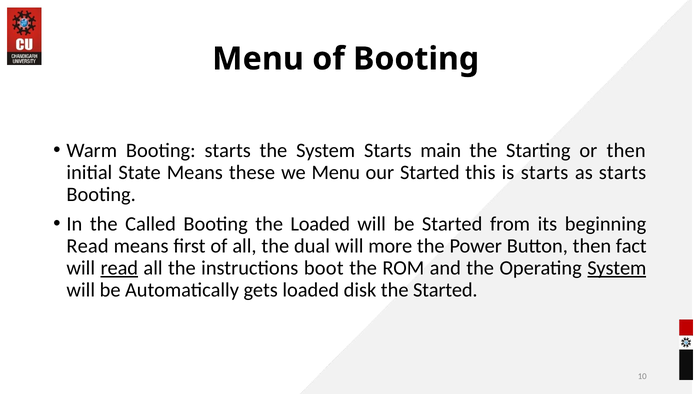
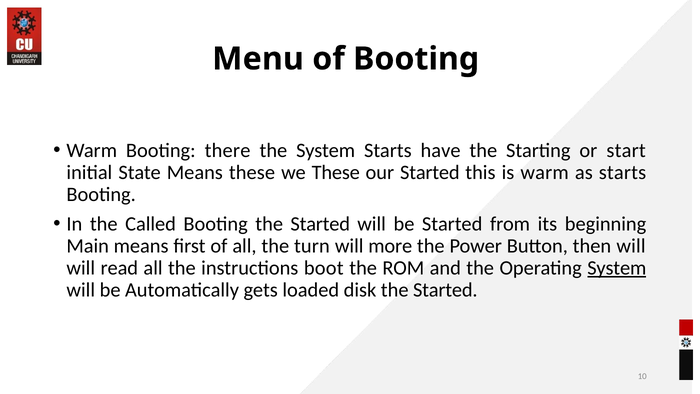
Booting starts: starts -> there
main: main -> have
or then: then -> start
we Menu: Menu -> These
is starts: starts -> warm
Booting the Loaded: Loaded -> Started
Read at (88, 246): Read -> Main
dual: dual -> turn
then fact: fact -> will
read at (119, 268) underline: present -> none
